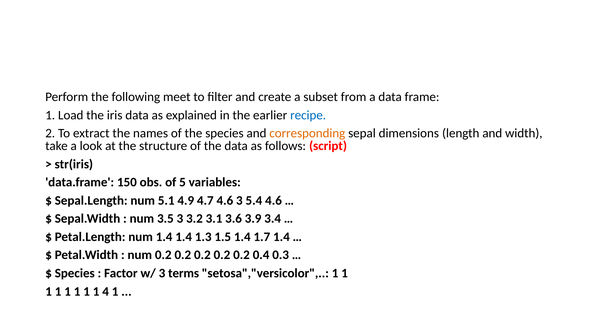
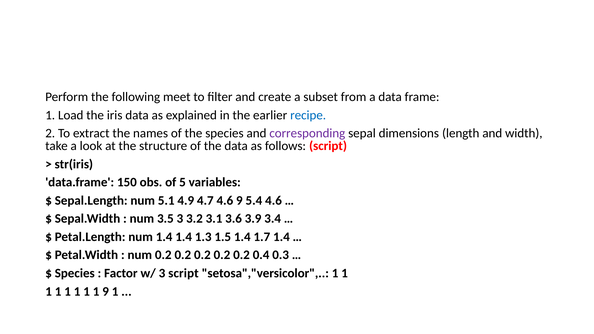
corresponding colour: orange -> purple
4.6 3: 3 -> 9
3 terms: terms -> script
1 4: 4 -> 9
